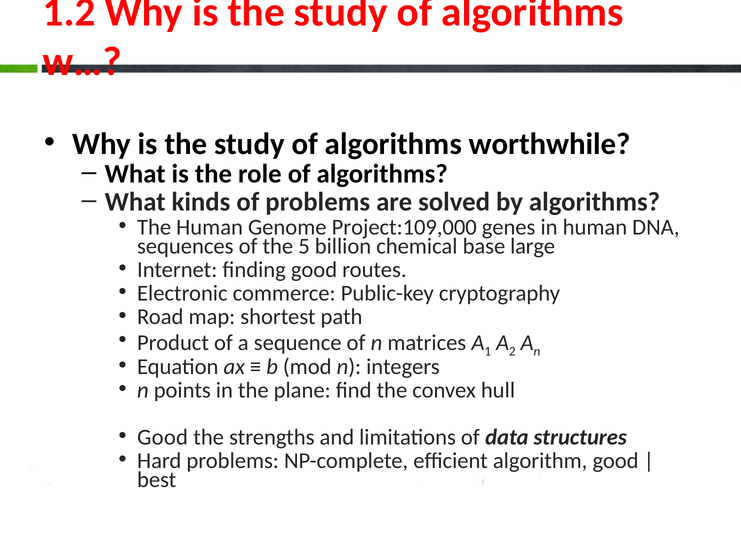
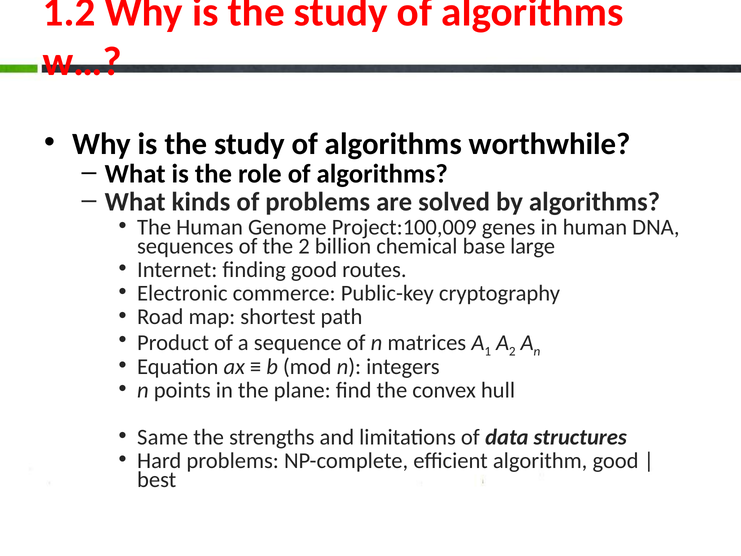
Project:109,000: Project:109,000 -> Project:100,009
the 5: 5 -> 2
Good at (163, 437): Good -> Same
